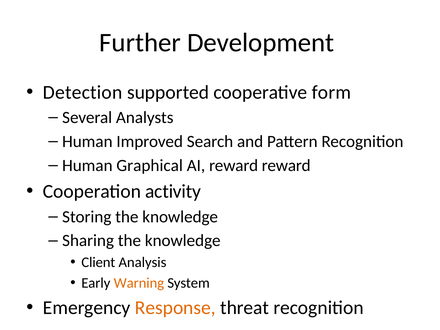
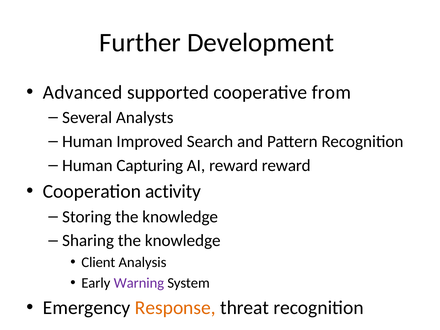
Detection: Detection -> Advanced
form: form -> from
Graphical: Graphical -> Capturing
Warning colour: orange -> purple
